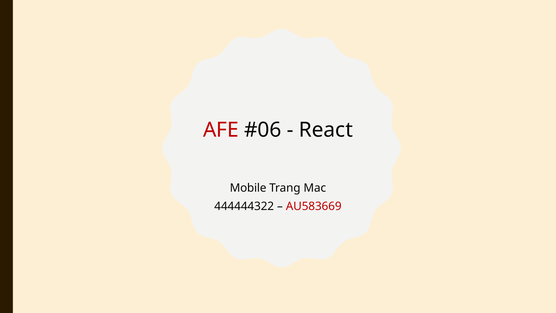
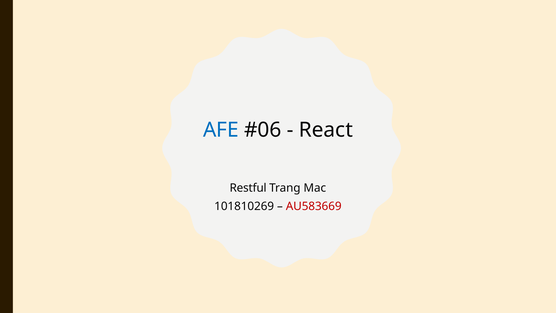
AFE colour: red -> blue
Mobile: Mobile -> Restful
444444322: 444444322 -> 101810269
